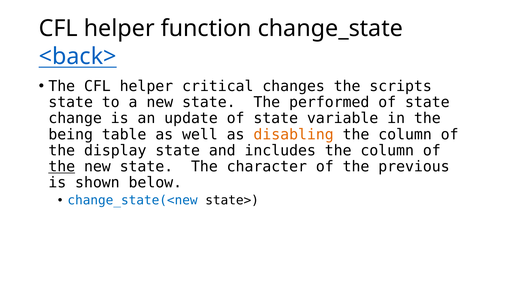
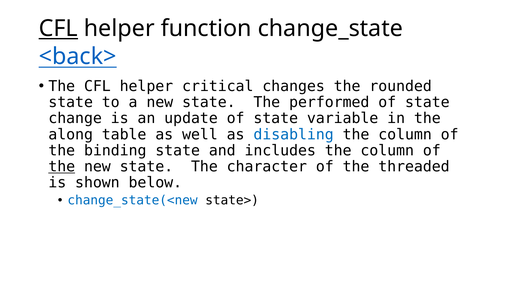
CFL at (58, 28) underline: none -> present
scripts: scripts -> rounded
being: being -> along
disabling colour: orange -> blue
display: display -> binding
previous: previous -> threaded
